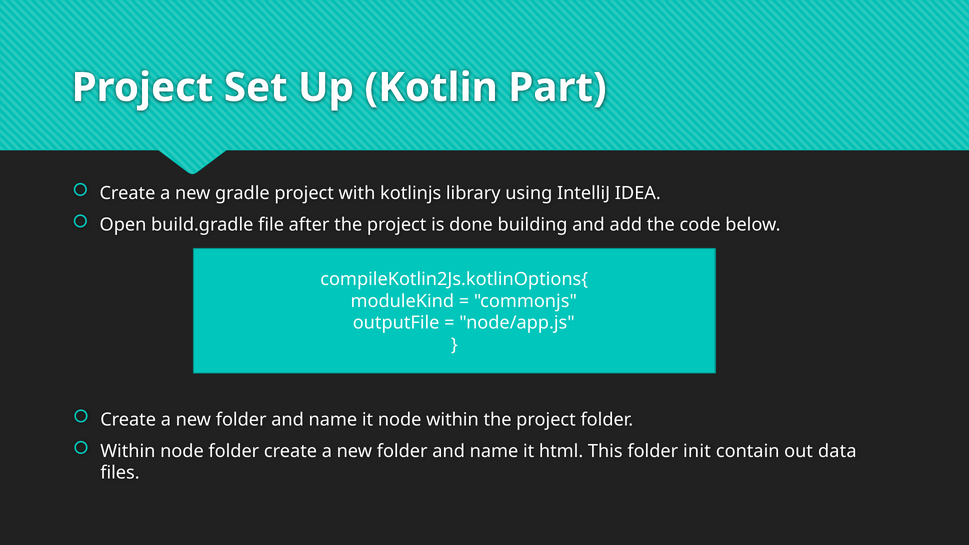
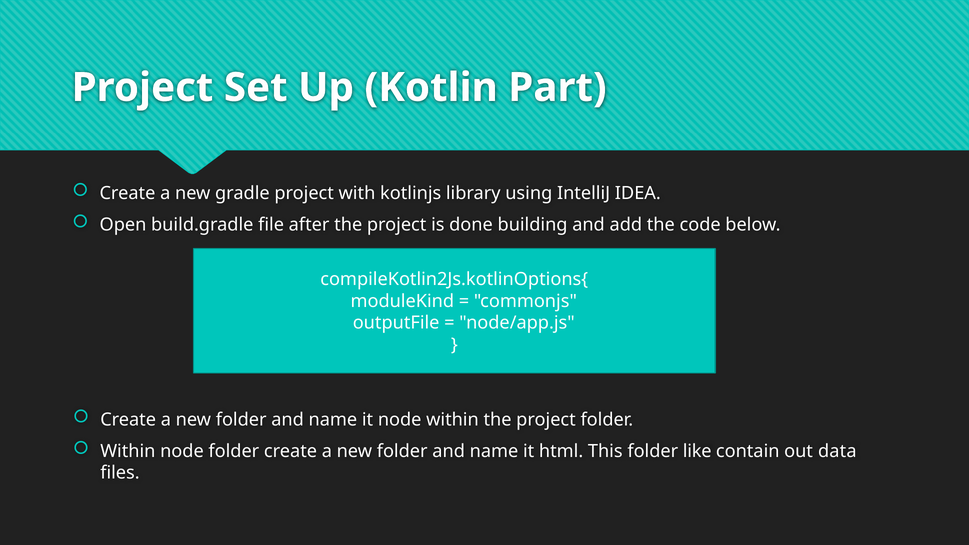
init: init -> like
